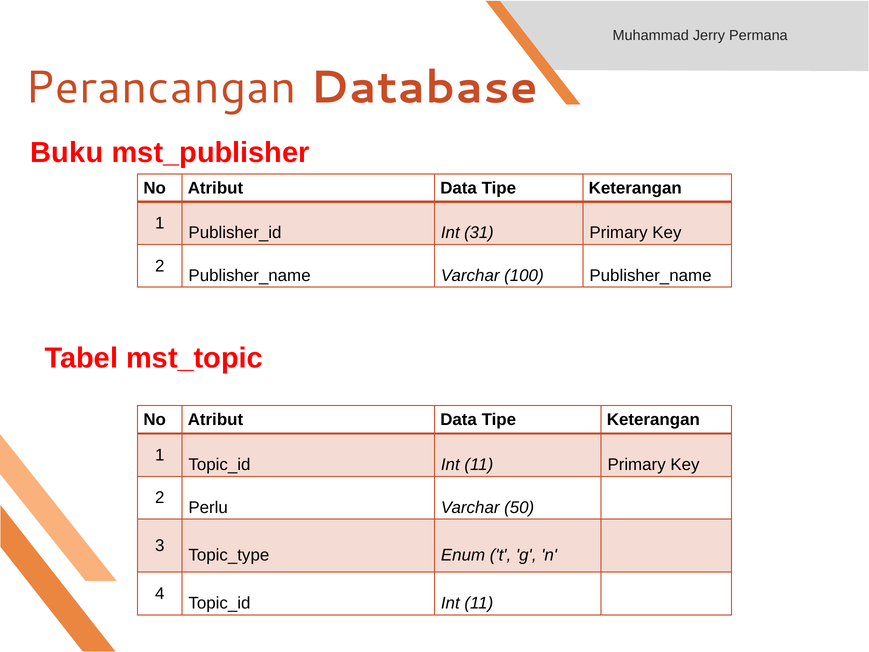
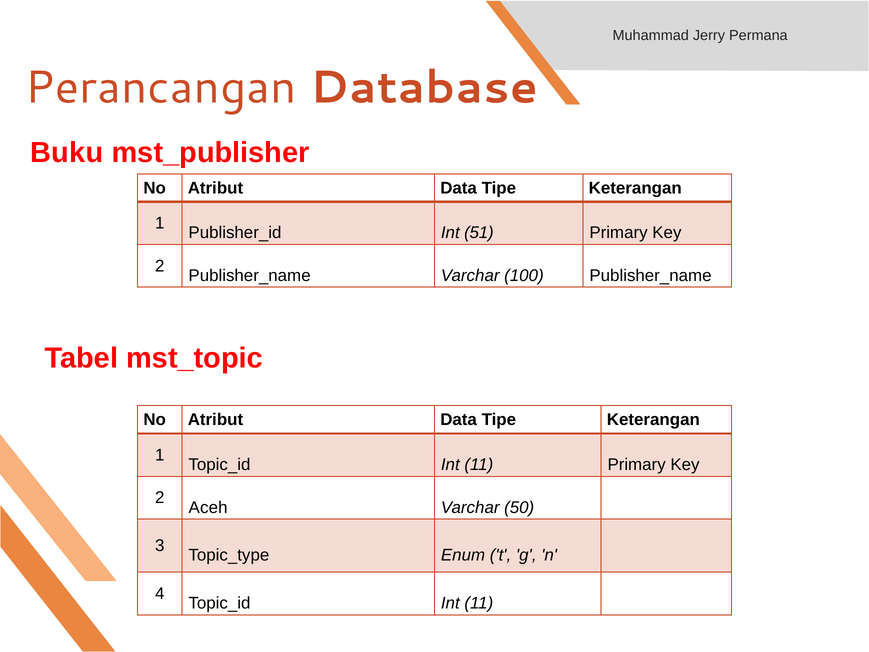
31: 31 -> 51
Perlu: Perlu -> Aceh
